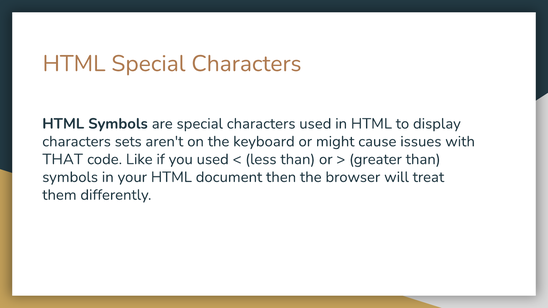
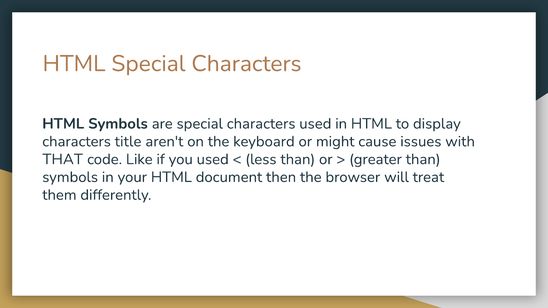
sets: sets -> title
